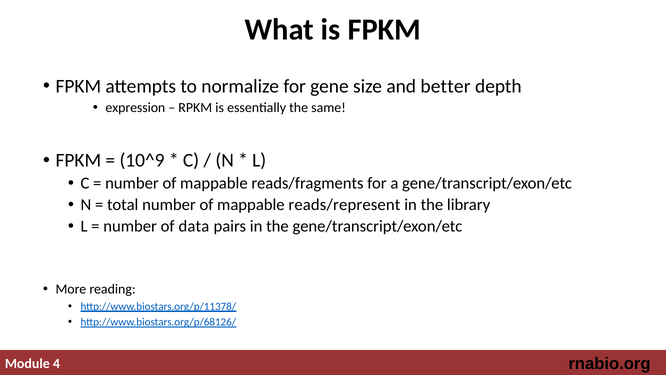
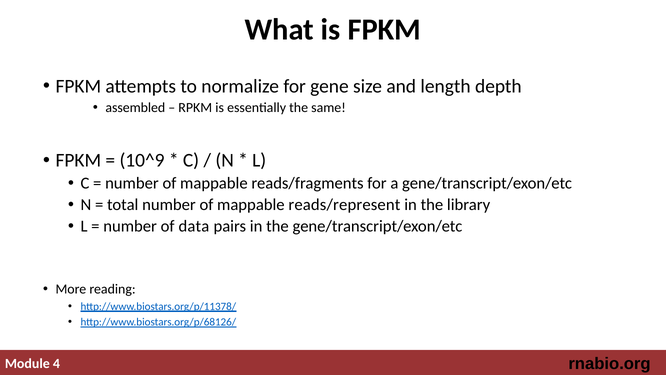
better: better -> length
expression: expression -> assembled
